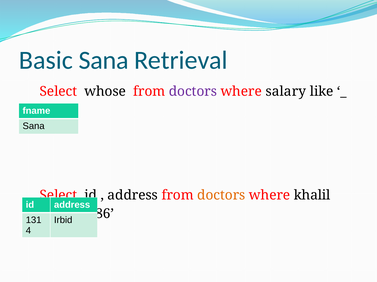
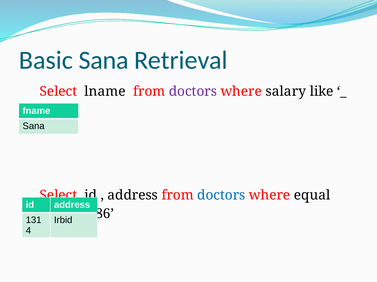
whose: whose -> lname
doctors at (221, 196) colour: orange -> blue
khalil: khalil -> equal
